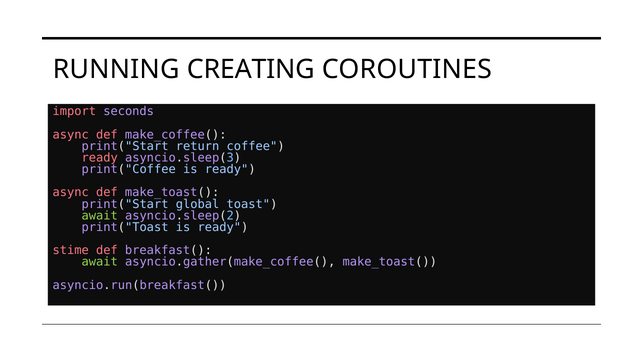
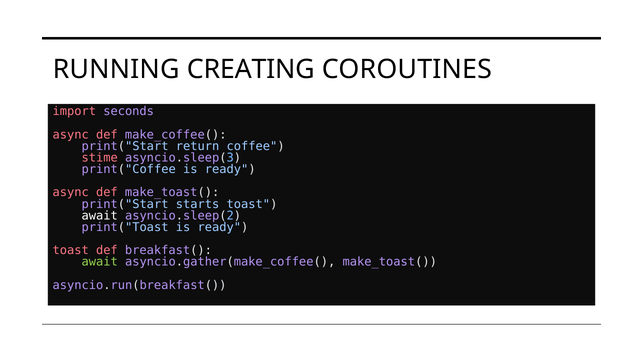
ready at (100, 158): ready -> stime
global: global -> starts
await at (100, 215) colour: light green -> white
stime at (71, 250): stime -> toast
